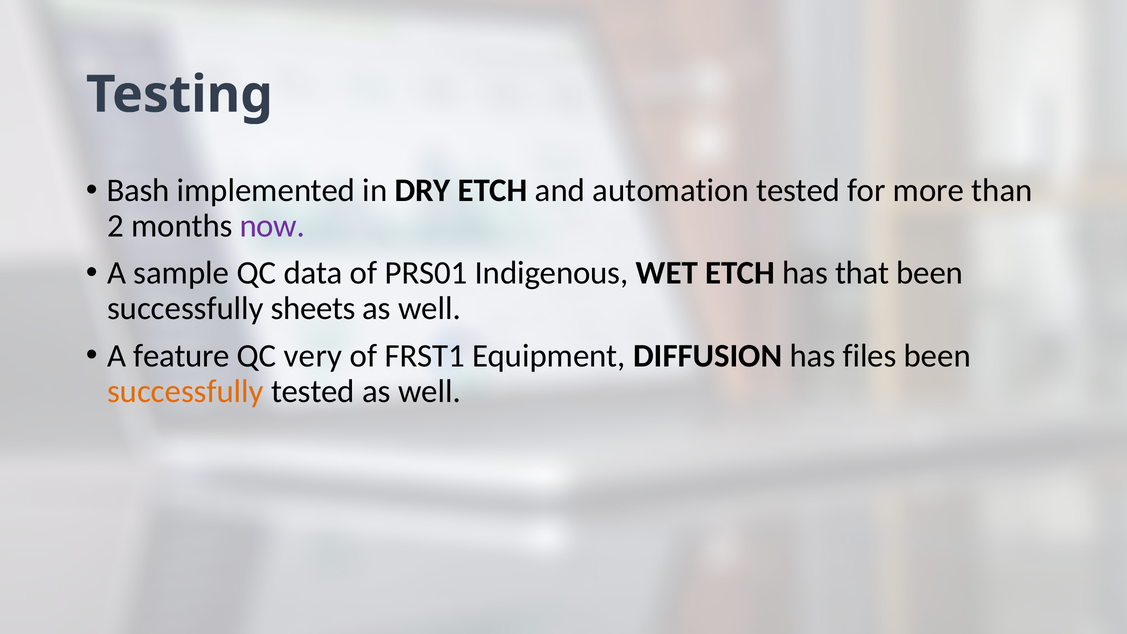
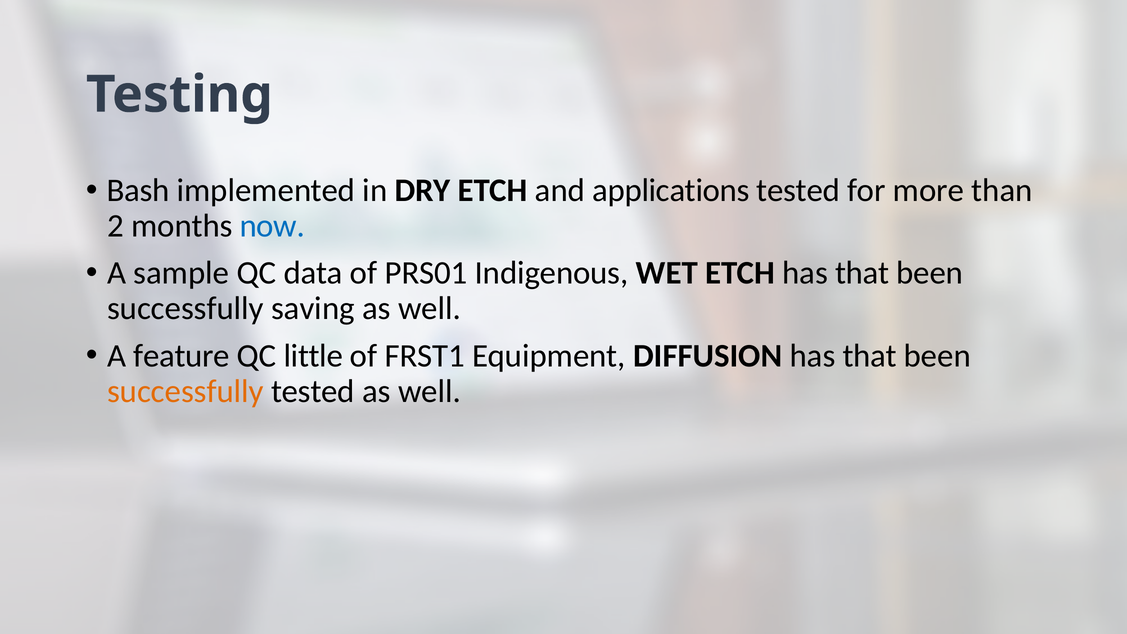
automation: automation -> applications
now colour: purple -> blue
sheets: sheets -> saving
very: very -> little
DIFFUSION has files: files -> that
